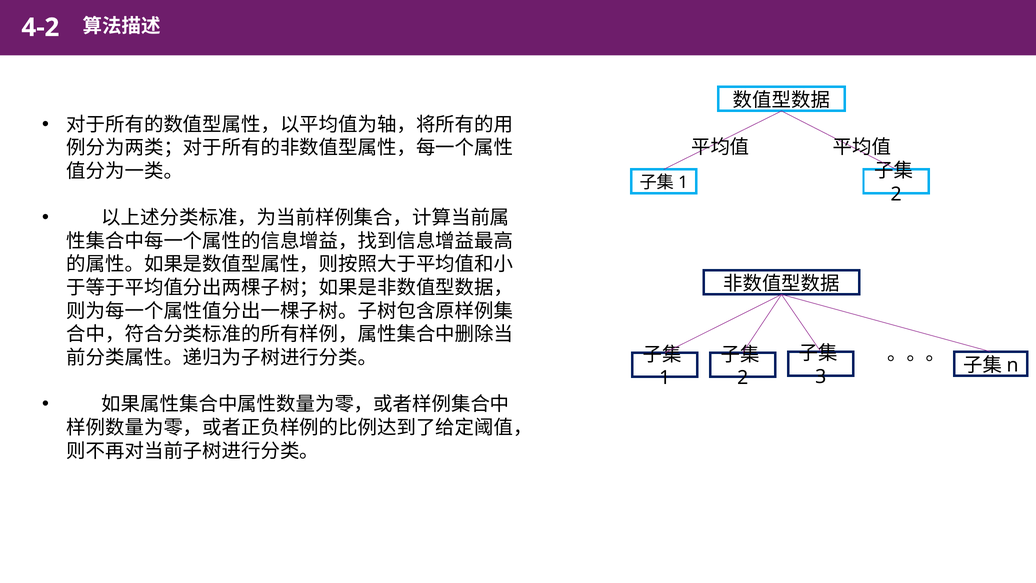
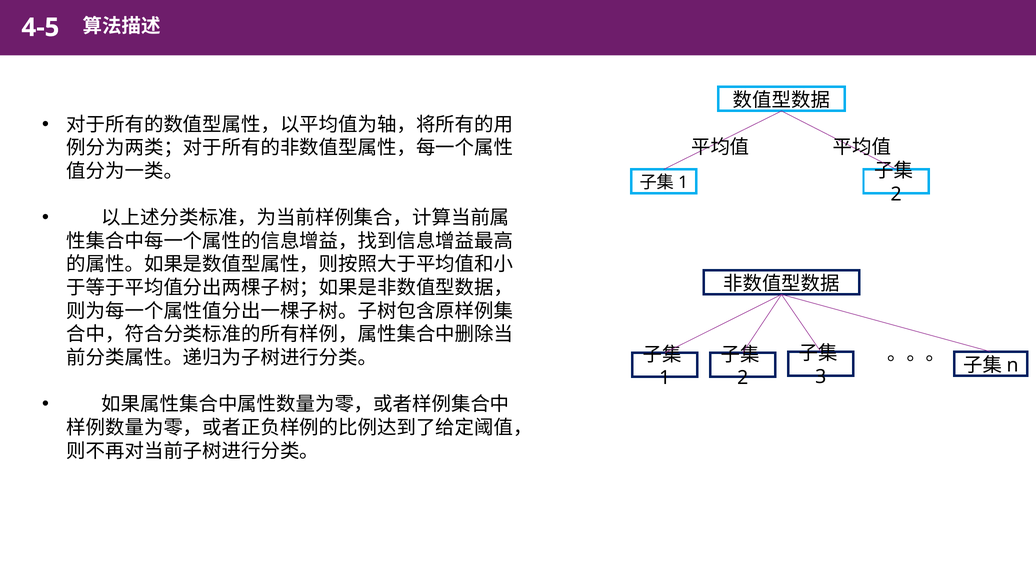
4-2: 4-2 -> 4-5
